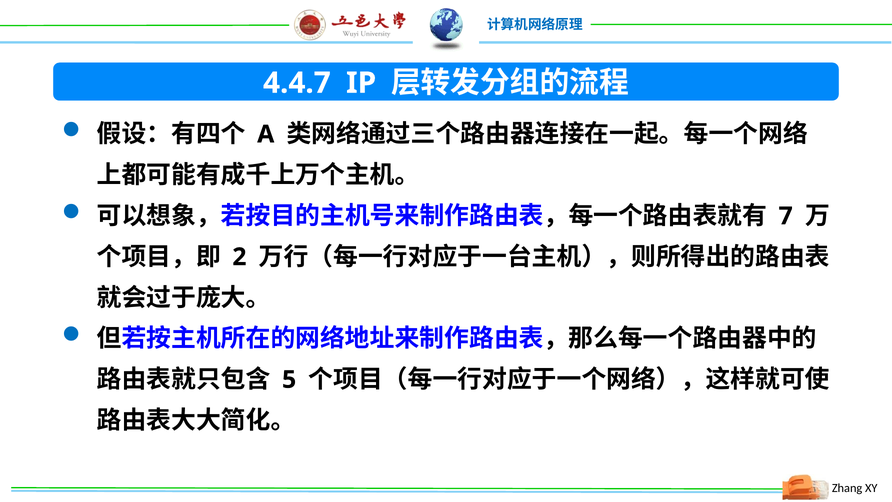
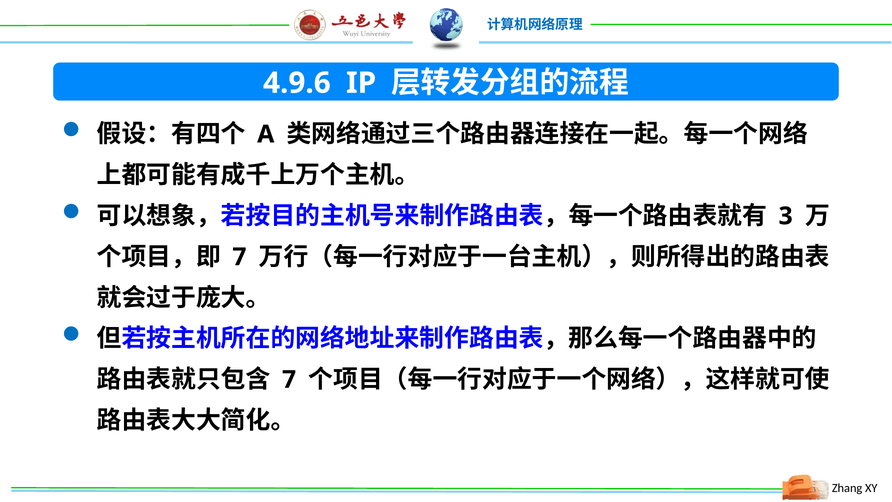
4.4.7: 4.4.7 -> 4.9.6
7: 7 -> 3
2 at (239, 257): 2 -> 7
5 at (289, 379): 5 -> 7
